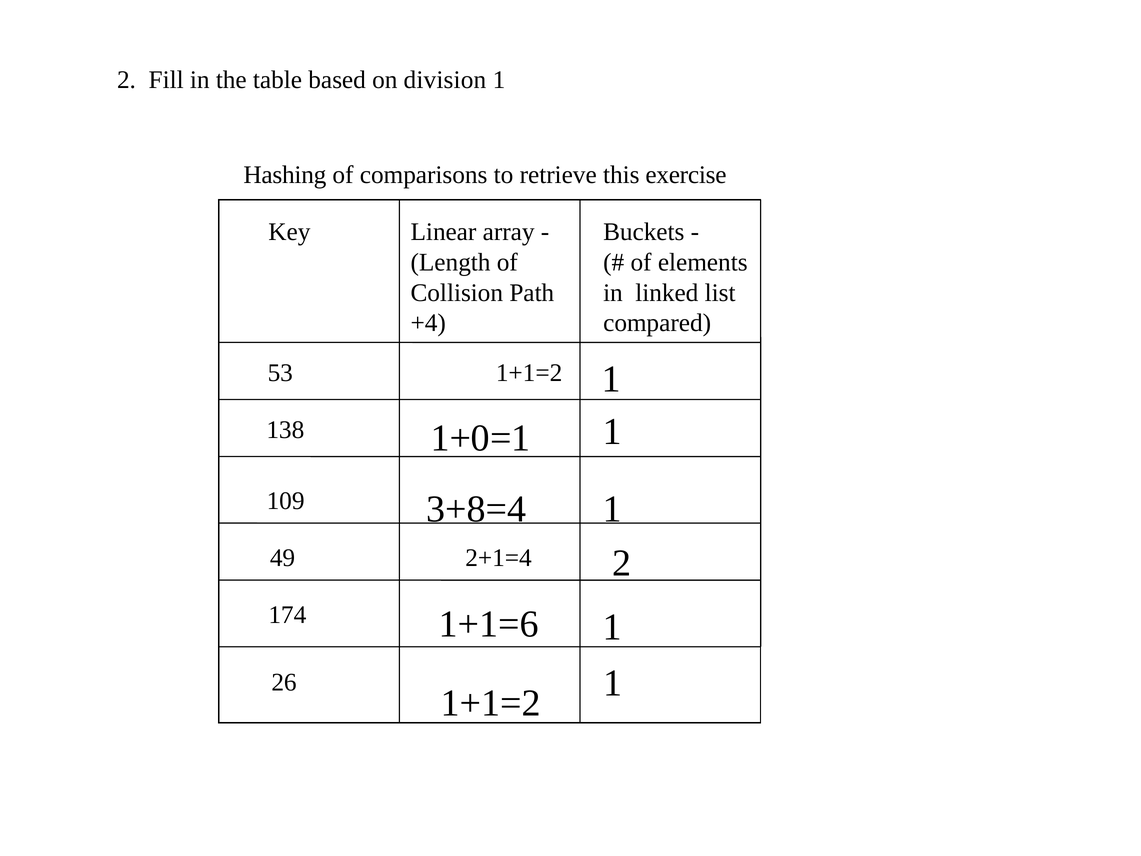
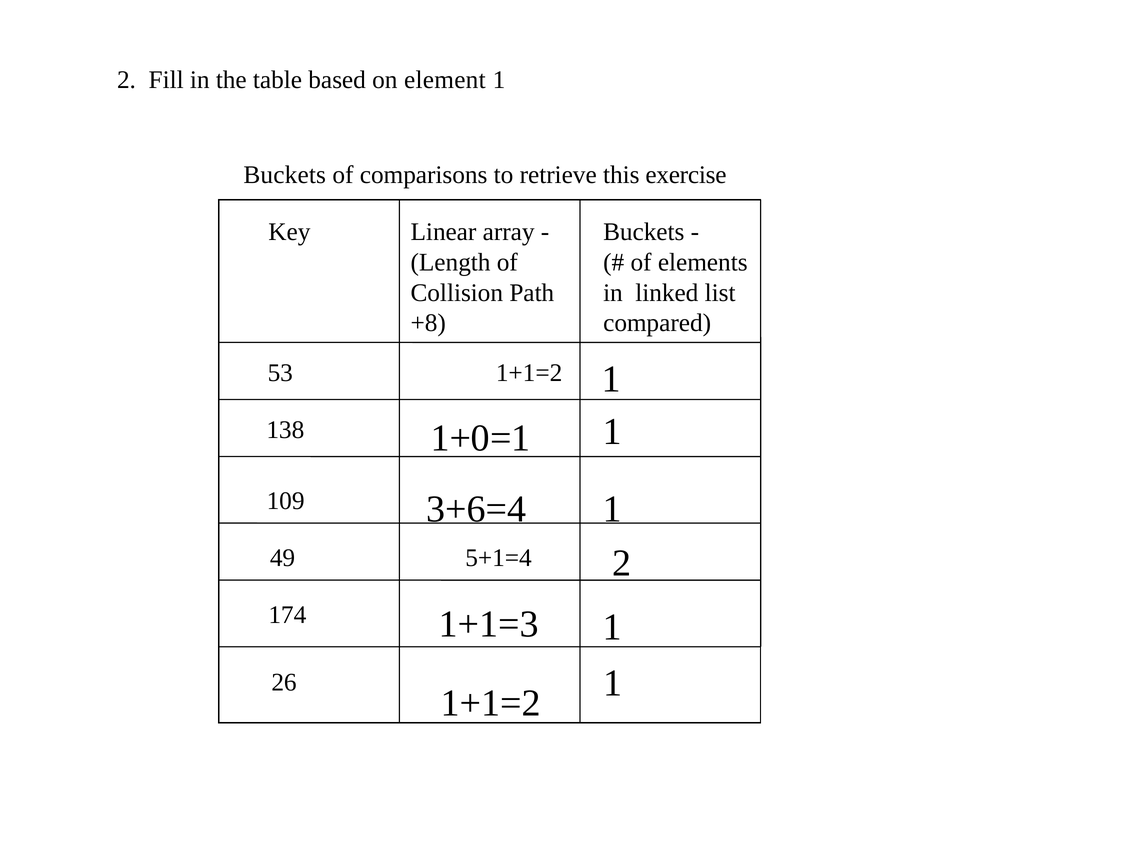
division: division -> element
Hashing at (285, 175): Hashing -> Buckets
+4: +4 -> +8
3+8=4: 3+8=4 -> 3+6=4
2+1=4: 2+1=4 -> 5+1=4
1+1=6: 1+1=6 -> 1+1=3
